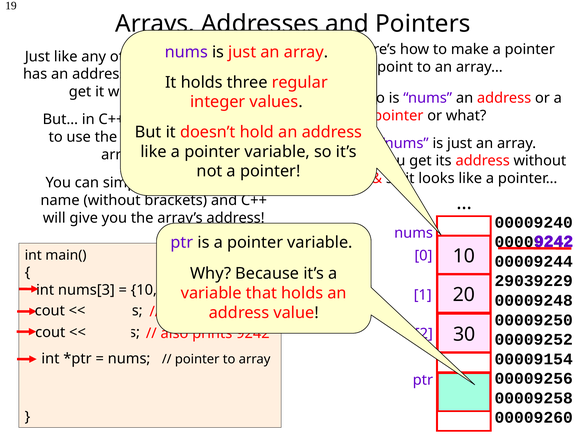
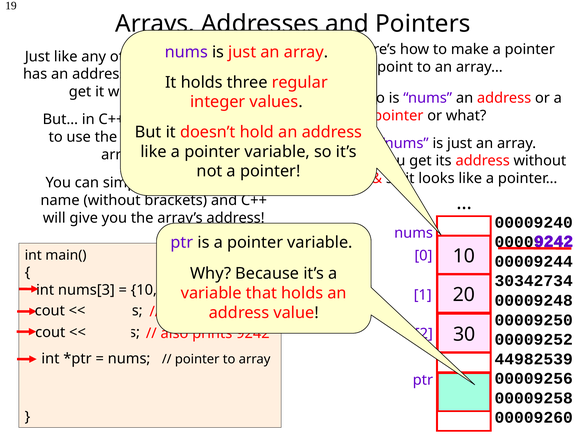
29039229: 29039229 -> 30342734
00009154: 00009154 -> 44982539
